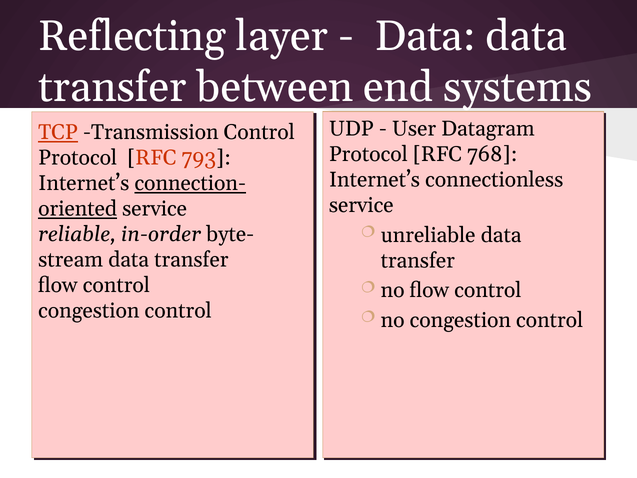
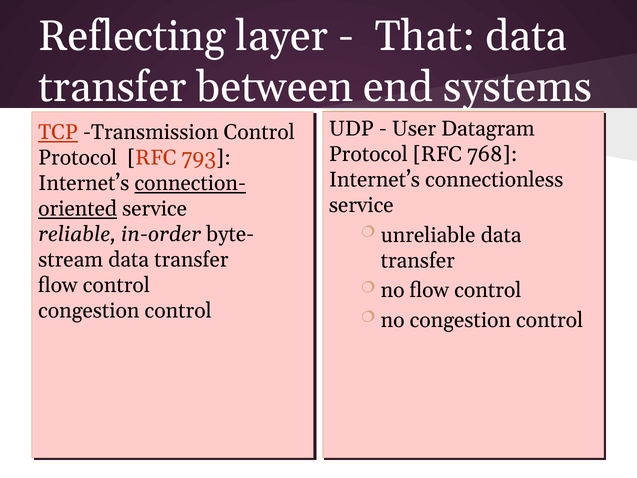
Data at (425, 36): Data -> That
